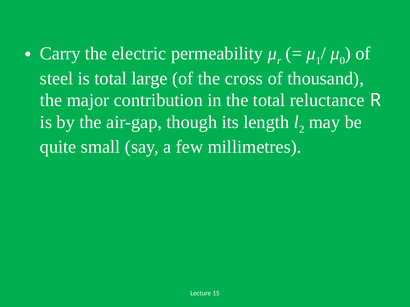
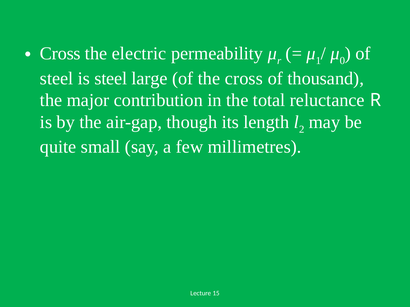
Carry at (60, 54): Carry -> Cross
is total: total -> steel
